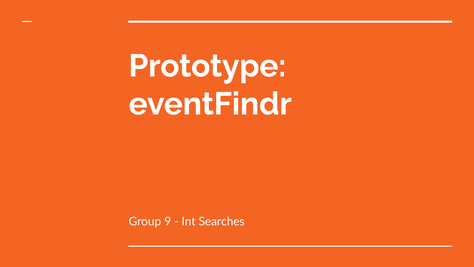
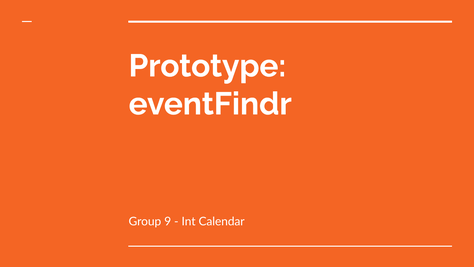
Searches: Searches -> Calendar
